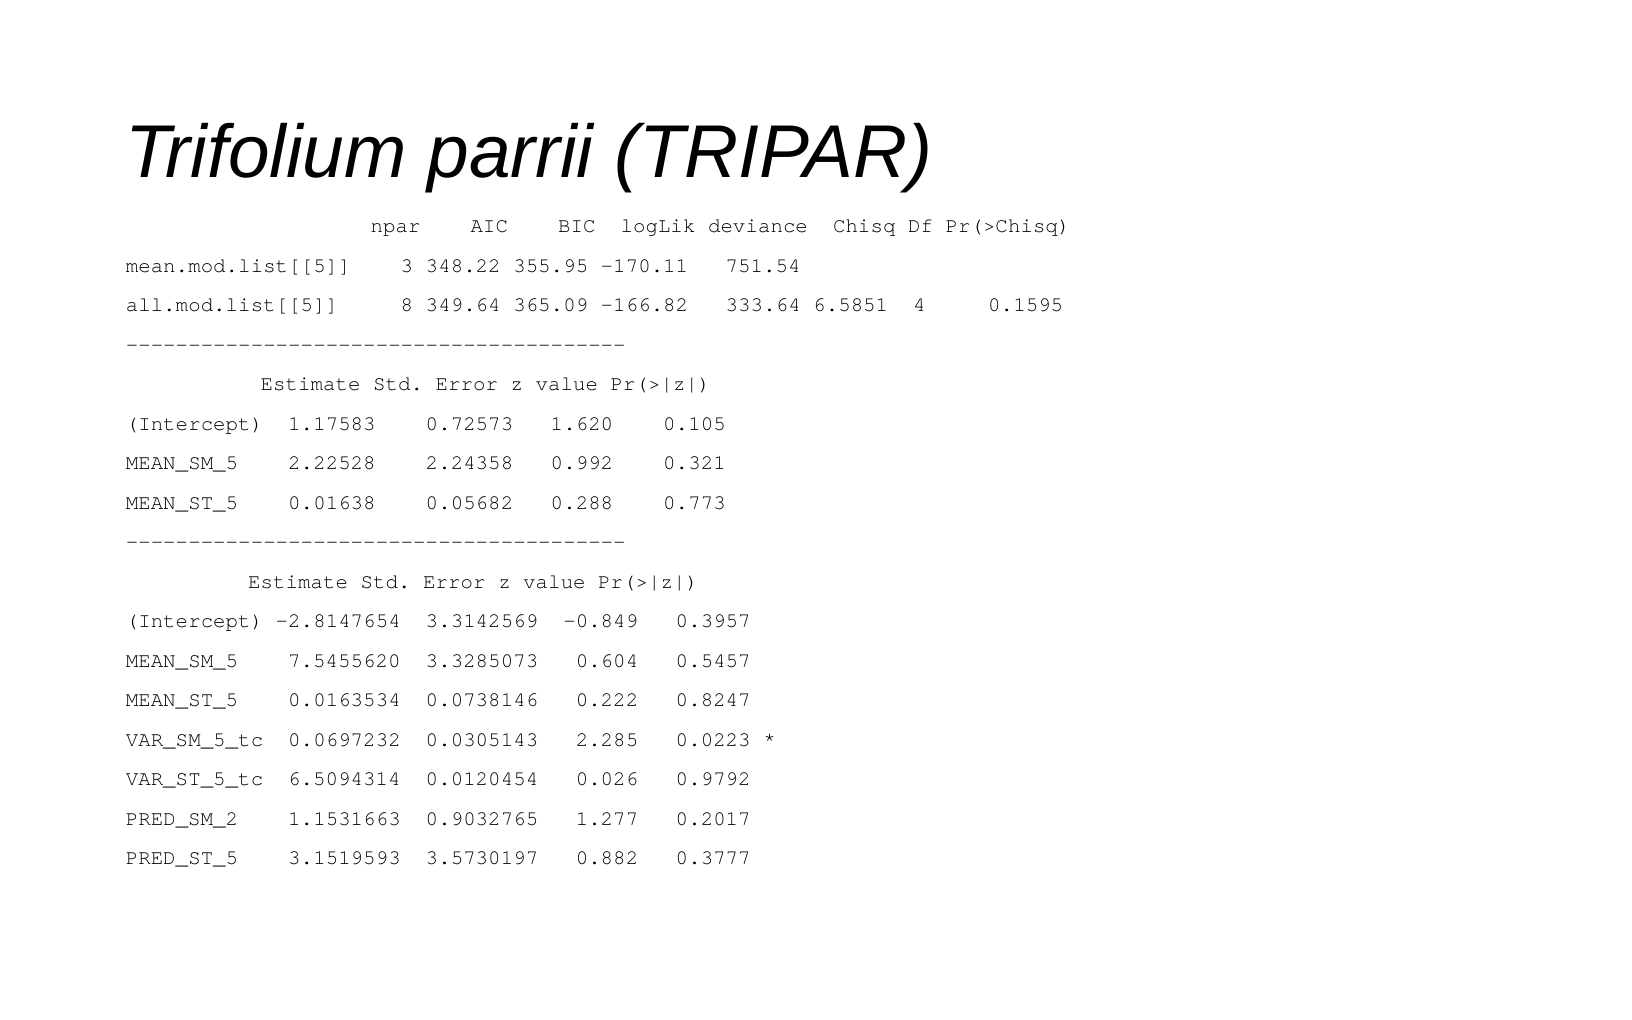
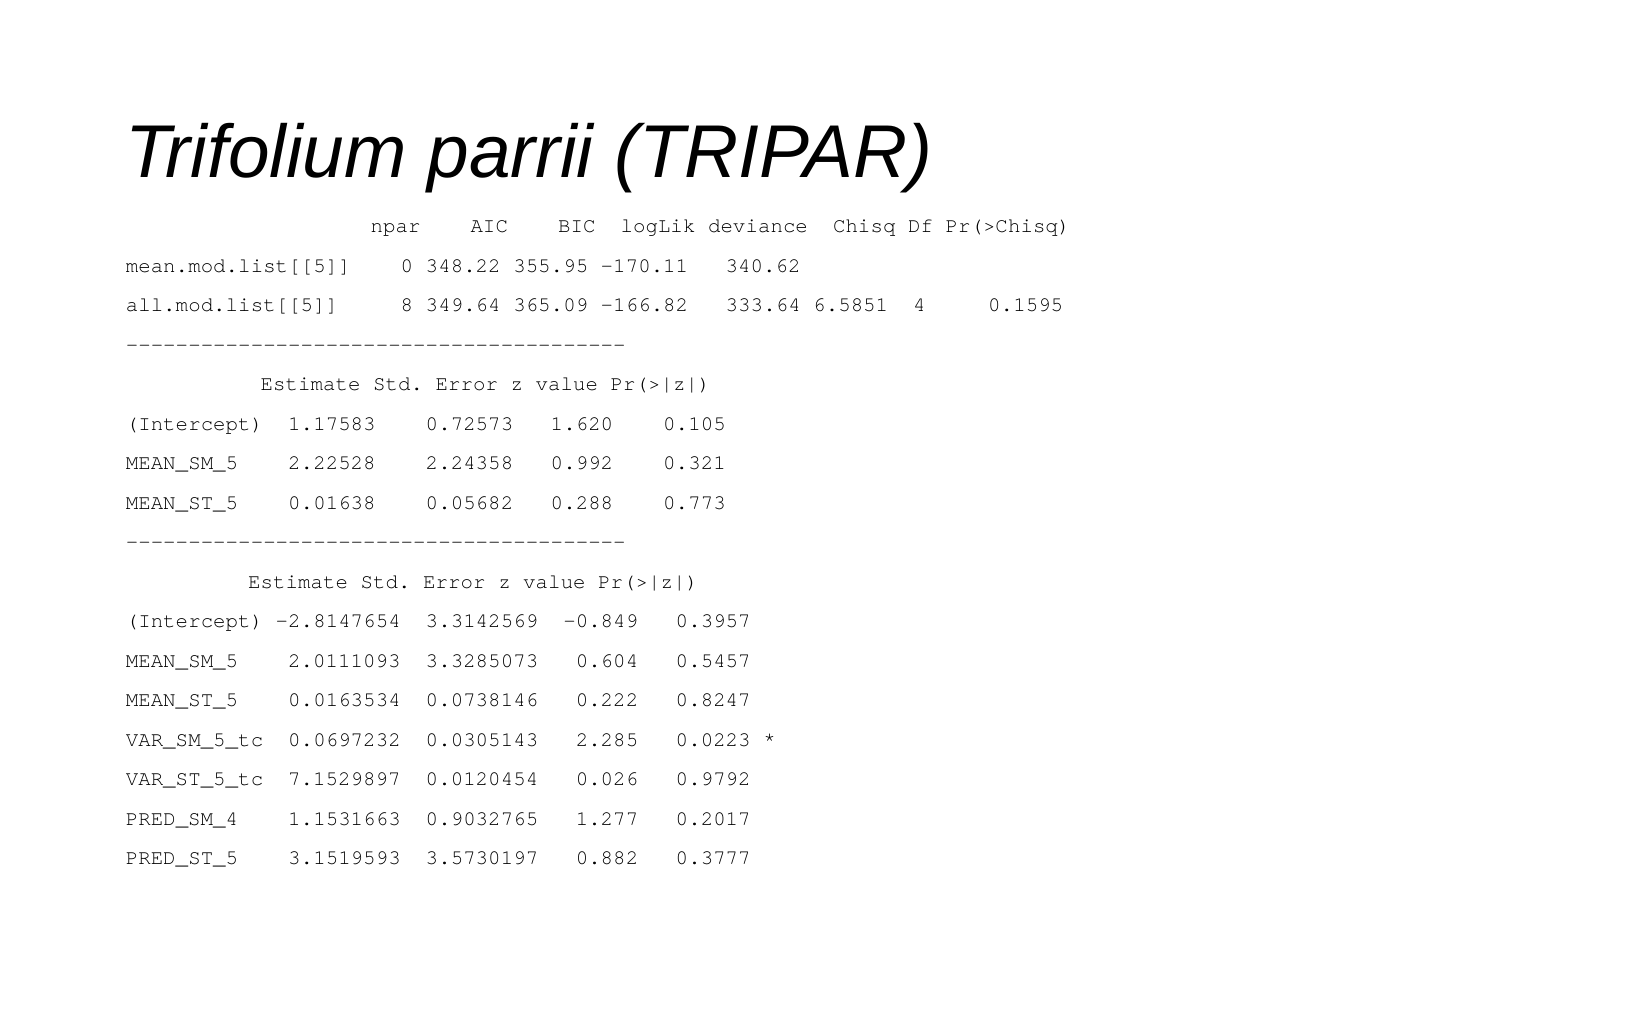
3: 3 -> 0
751.54: 751.54 -> 340.62
7.5455620: 7.5455620 -> 2.0111093
6.5094314: 6.5094314 -> 7.1529897
PRED_SM_2: PRED_SM_2 -> PRED_SM_4
